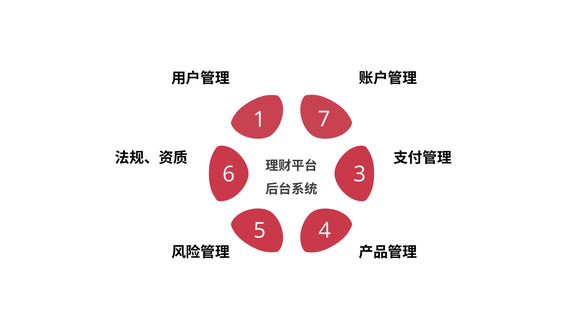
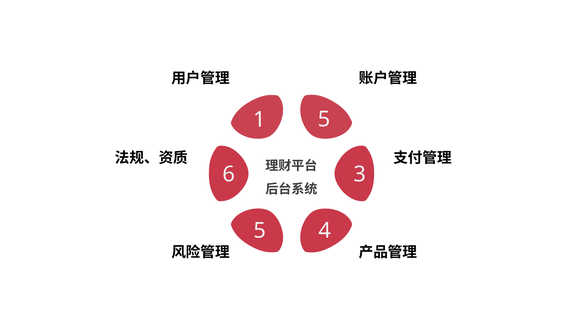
1 7: 7 -> 5
